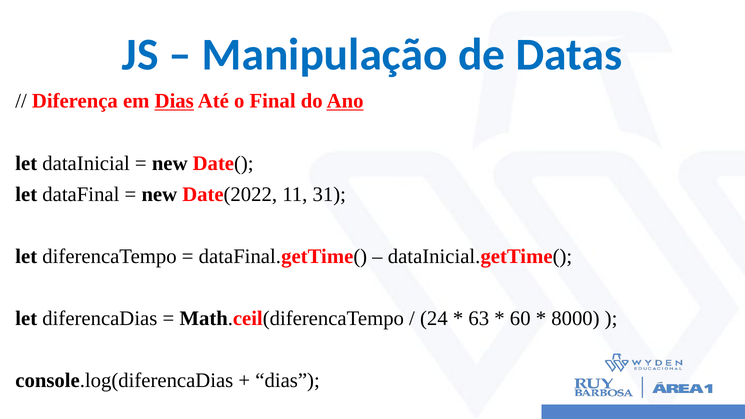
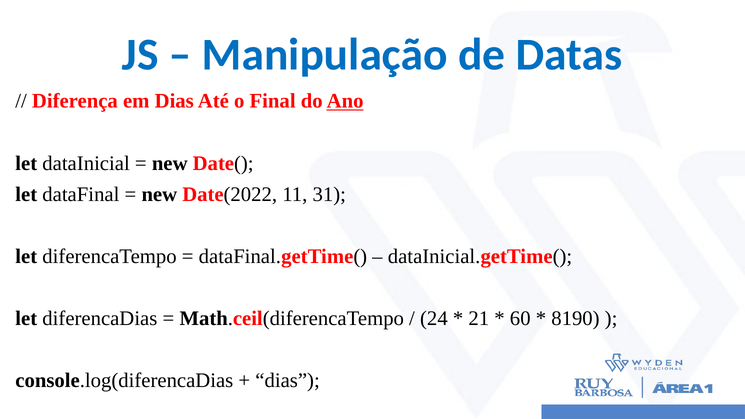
Dias at (174, 101) underline: present -> none
63: 63 -> 21
8000: 8000 -> 8190
